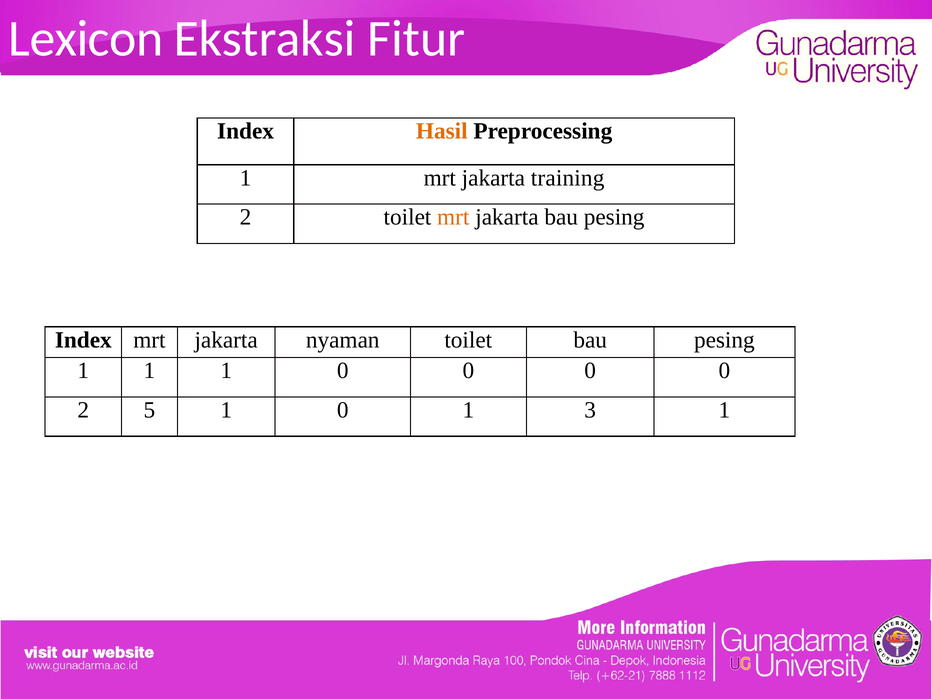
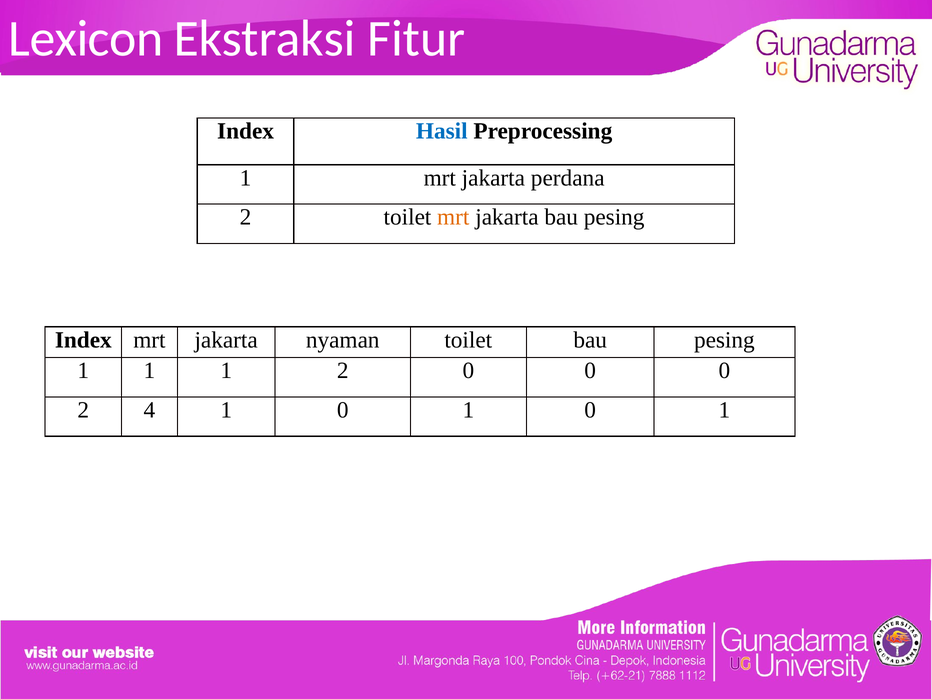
Hasil colour: orange -> blue
training: training -> perdana
1 1 0: 0 -> 2
5: 5 -> 4
0 1 3: 3 -> 0
